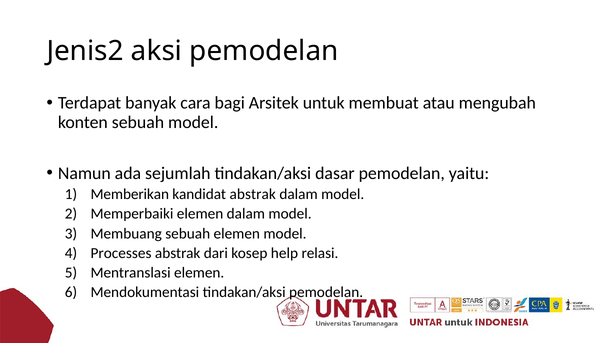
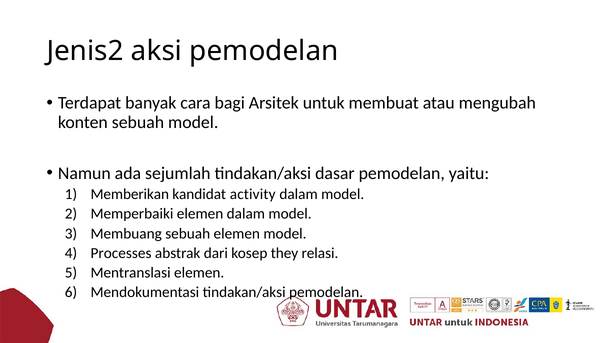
kandidat abstrak: abstrak -> activity
help: help -> they
